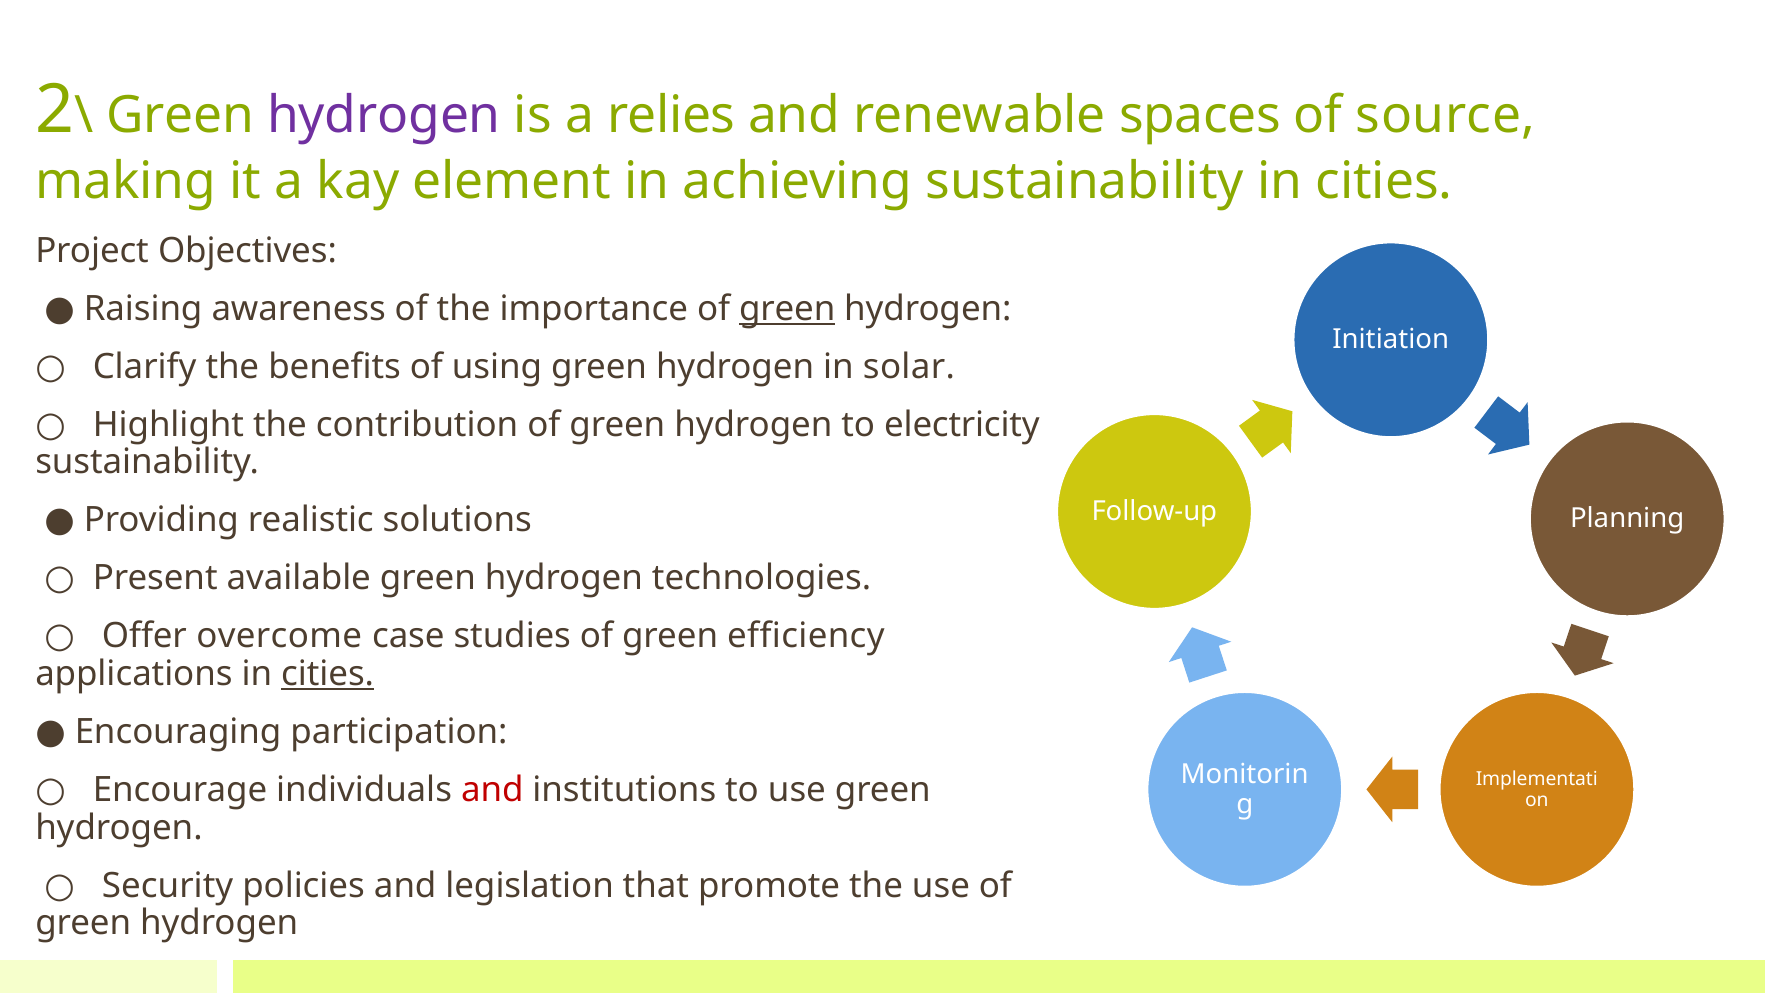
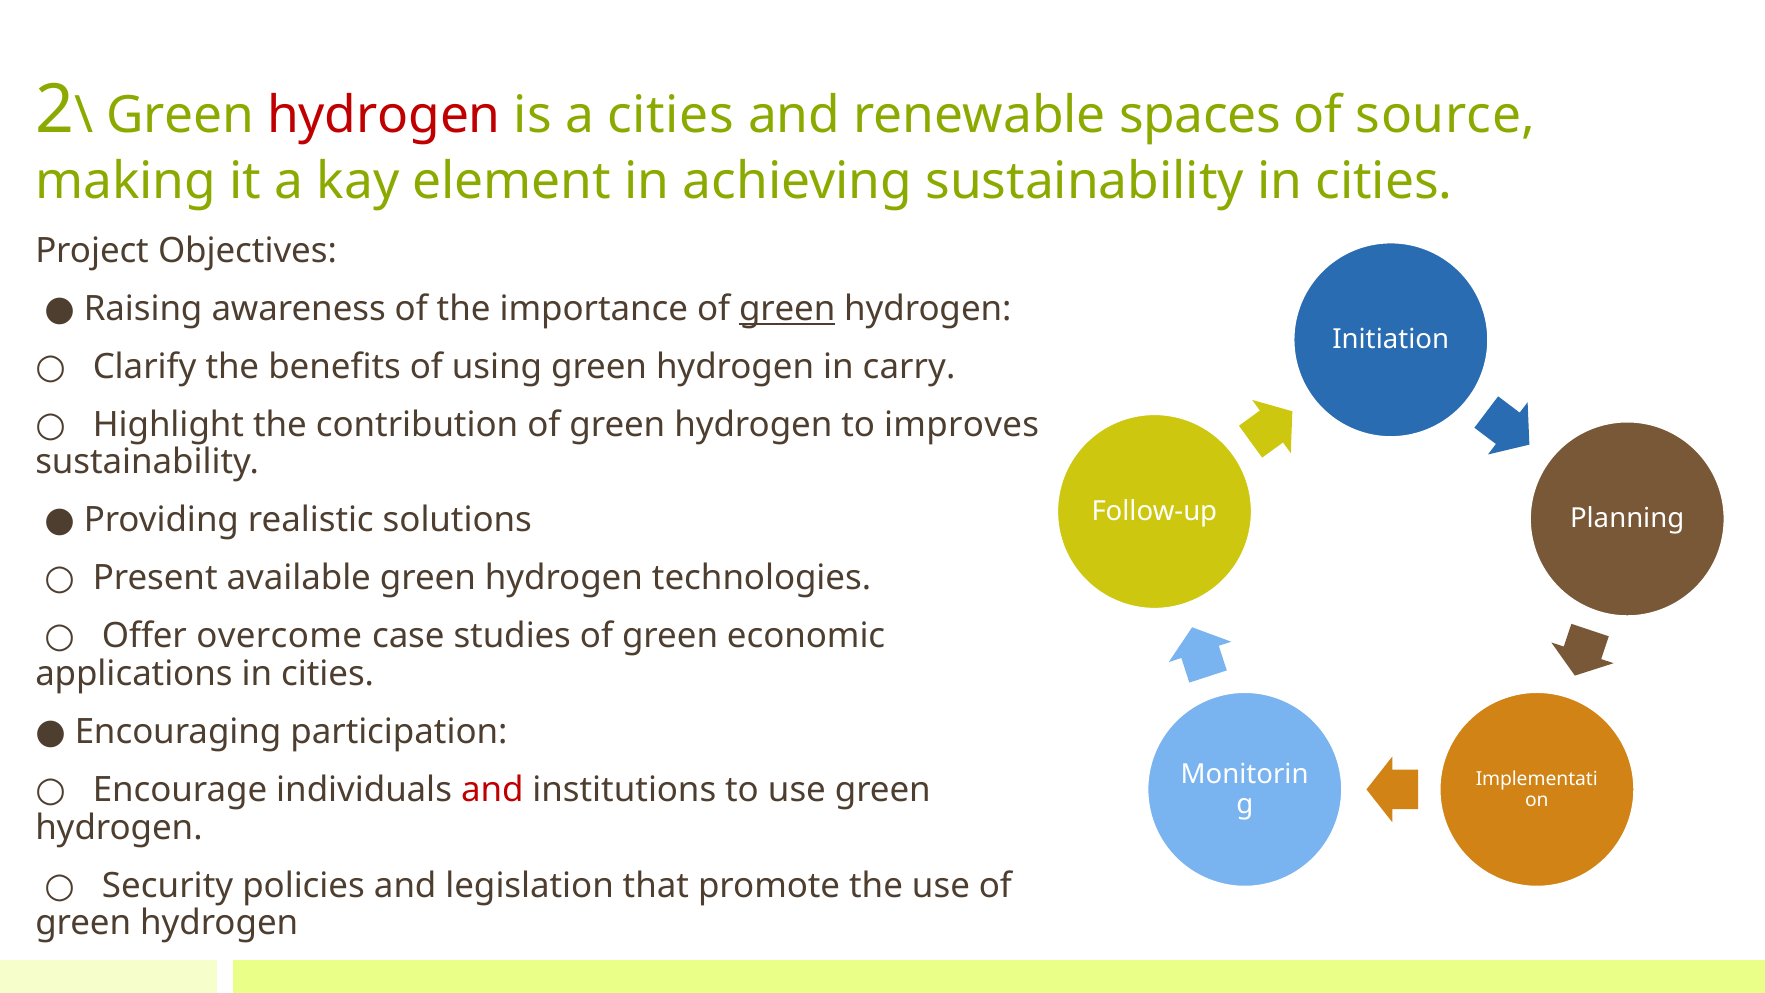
hydrogen at (384, 116) colour: purple -> red
a relies: relies -> cities
solar: solar -> carry
electricity: electricity -> improves
efficiency: efficiency -> economic
cities at (328, 674) underline: present -> none
